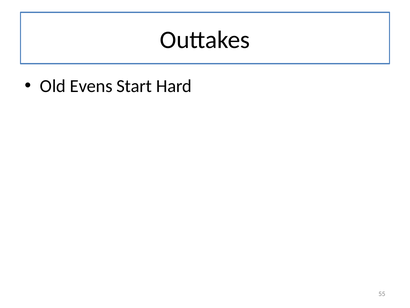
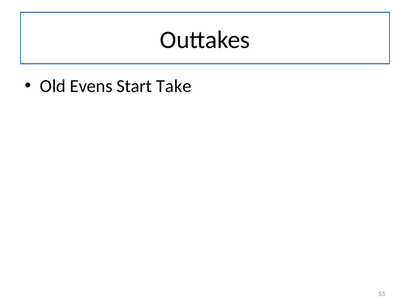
Hard: Hard -> Take
